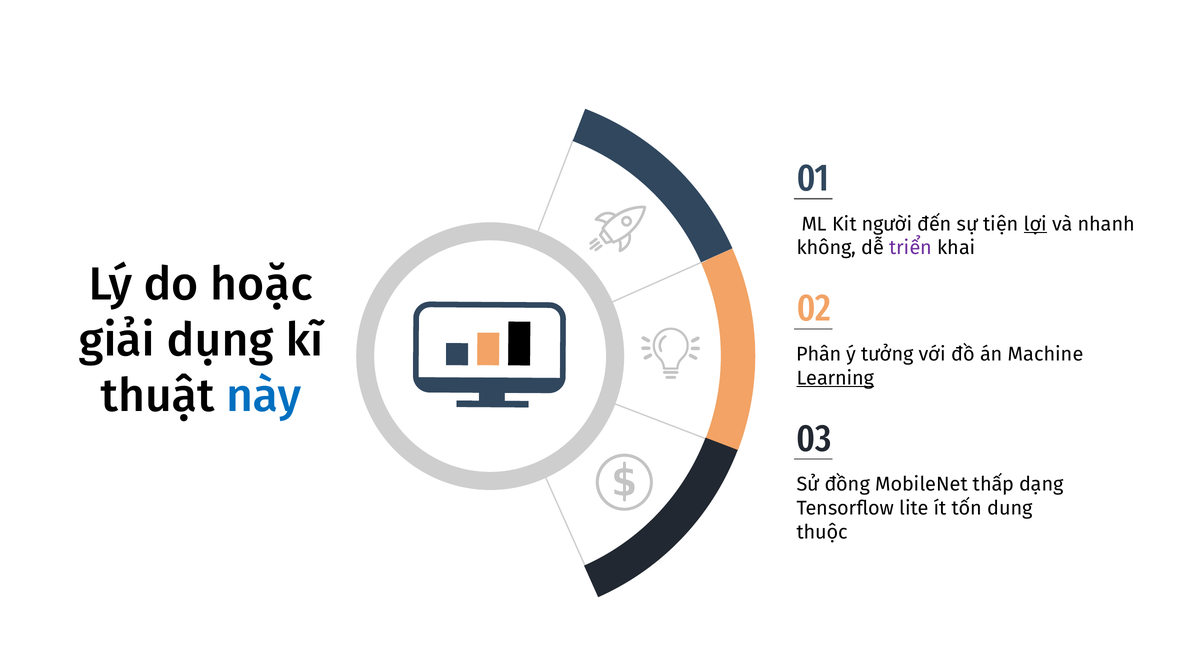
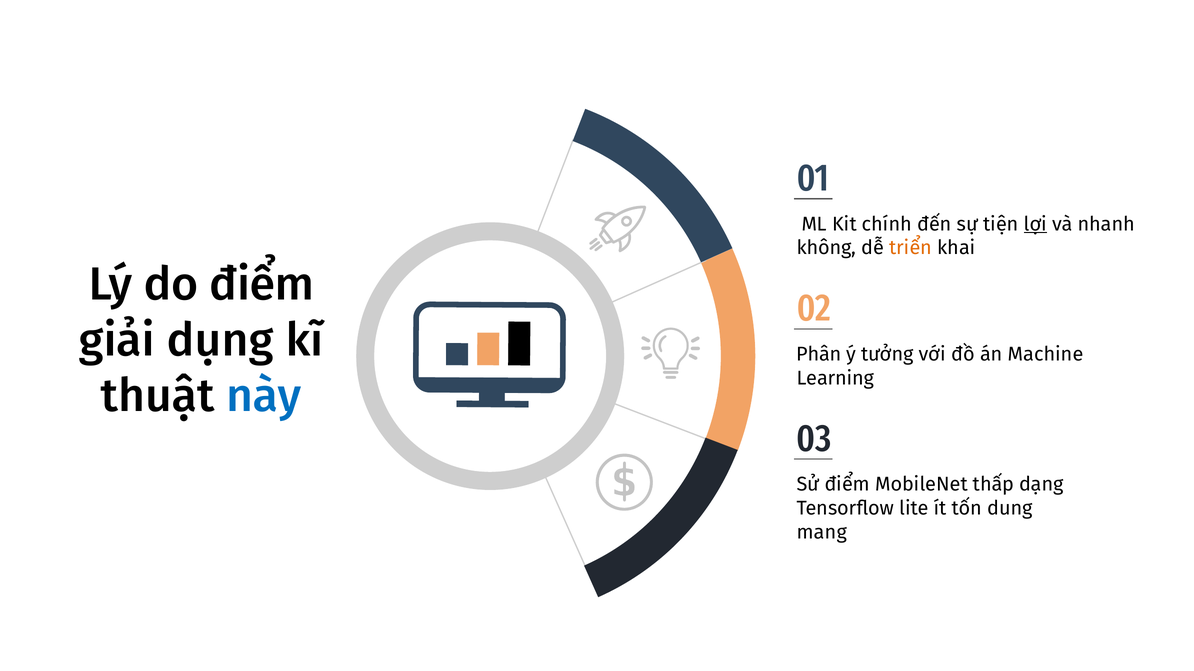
người: người -> chính
triển colour: purple -> orange
do hoặc: hoặc -> điểm
Learning underline: present -> none
Sử đồng: đồng -> điểm
thuộc: thuộc -> mang
